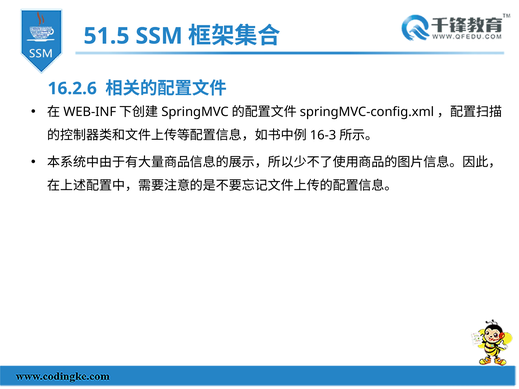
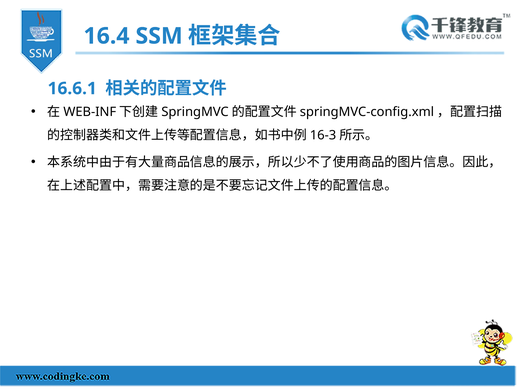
51.5: 51.5 -> 16.4
16.2.6: 16.2.6 -> 16.6.1
